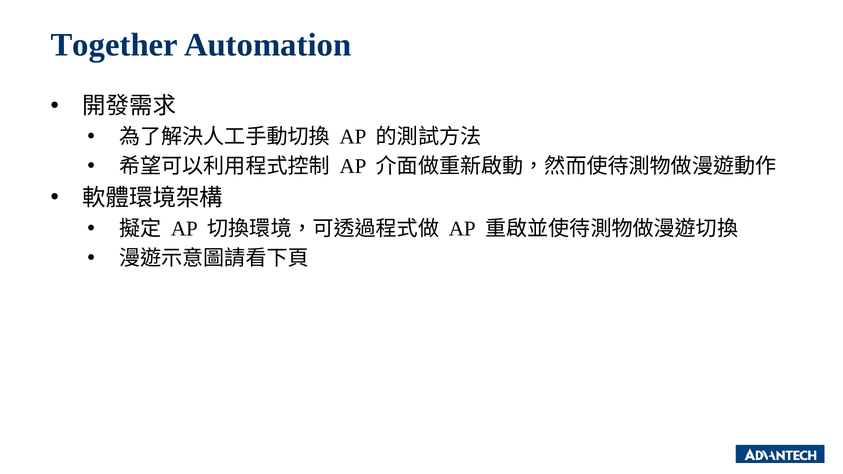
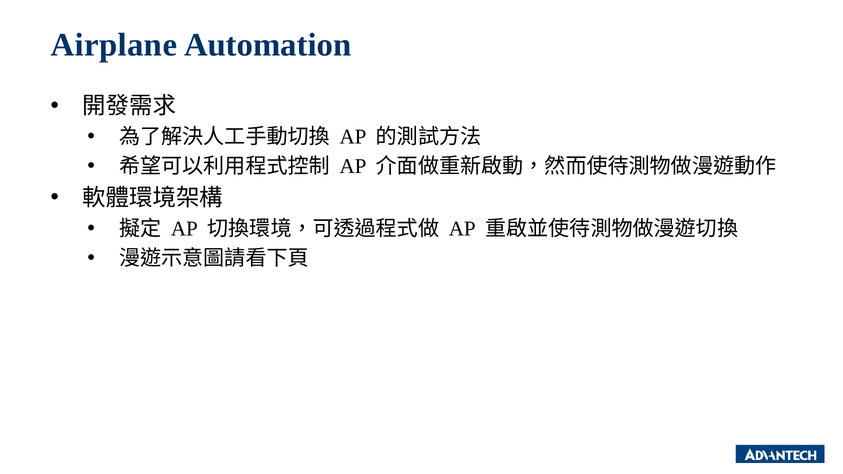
Together: Together -> Airplane
